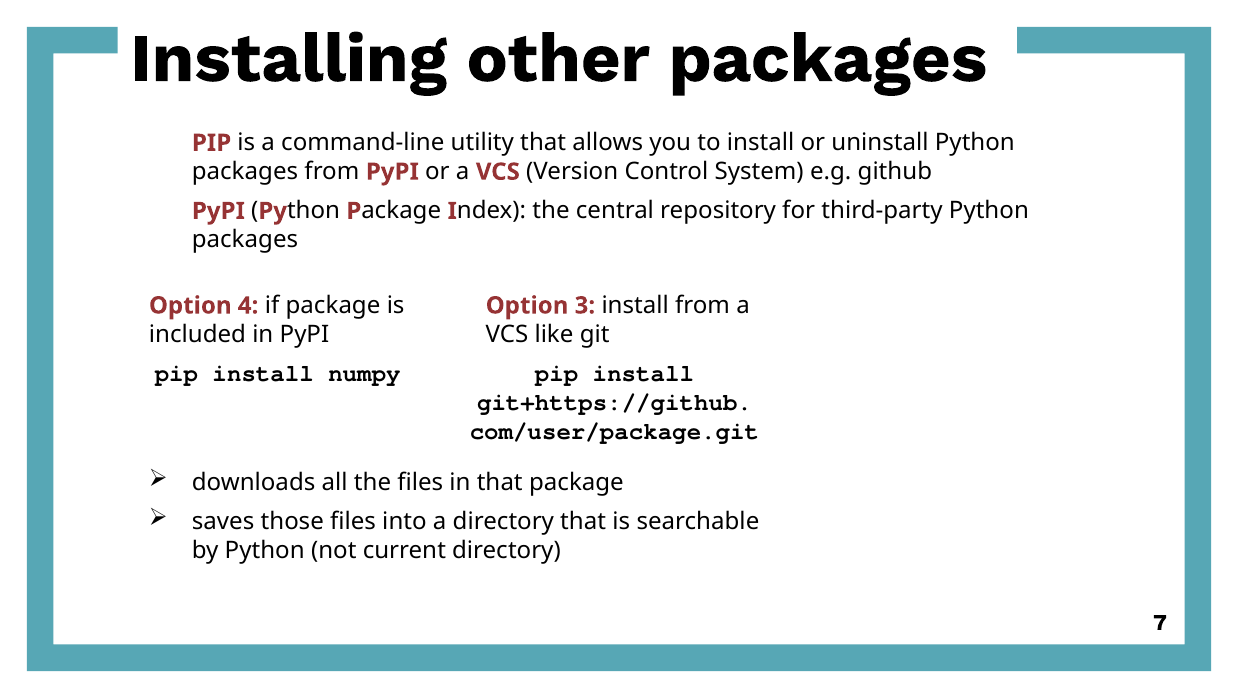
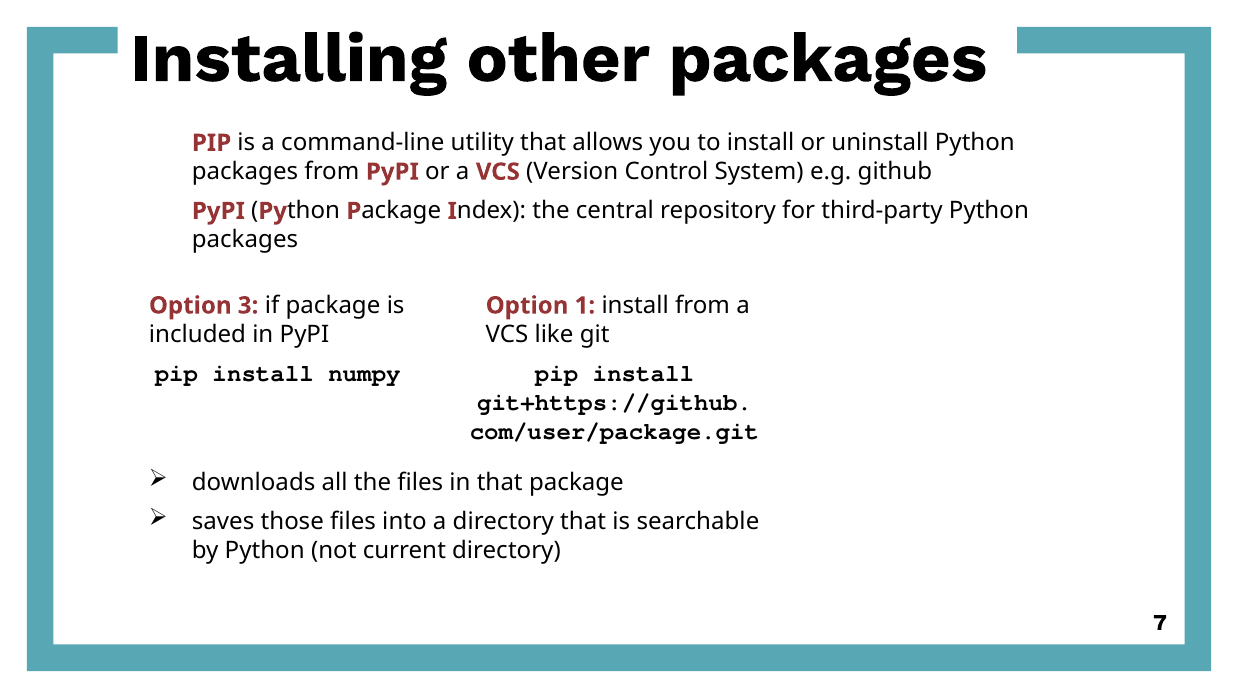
4: 4 -> 3
3: 3 -> 1
